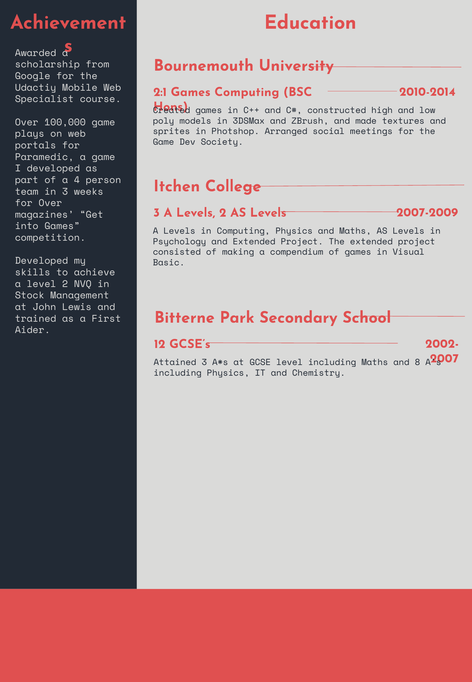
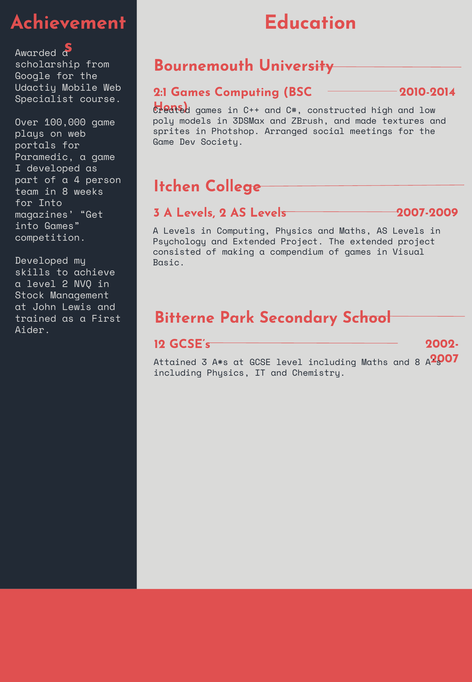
in 3: 3 -> 8
for Over: Over -> Into
